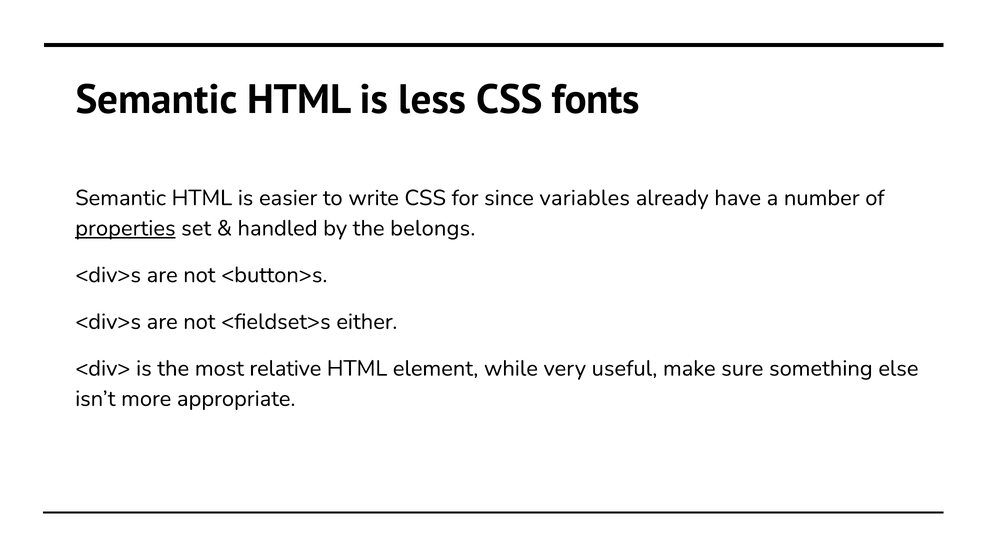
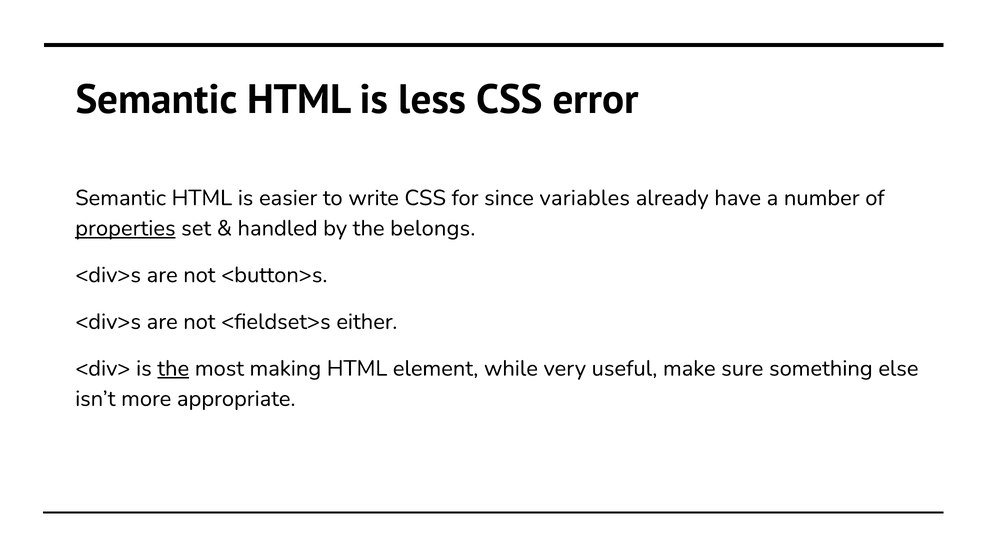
fonts: fonts -> error
the at (173, 369) underline: none -> present
relative: relative -> making
